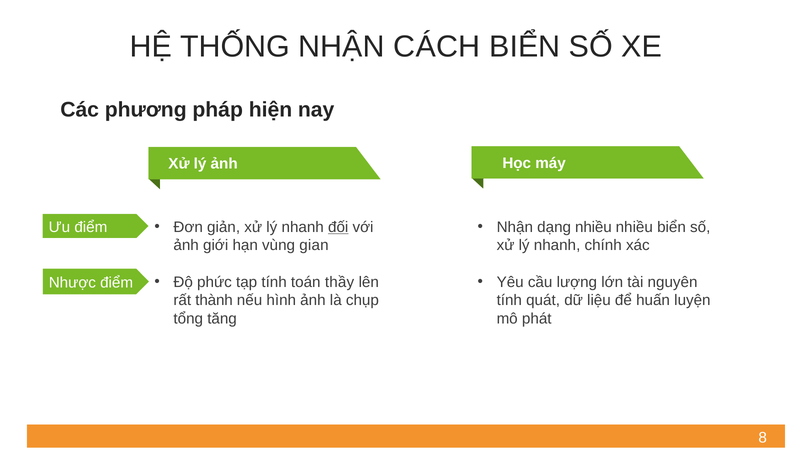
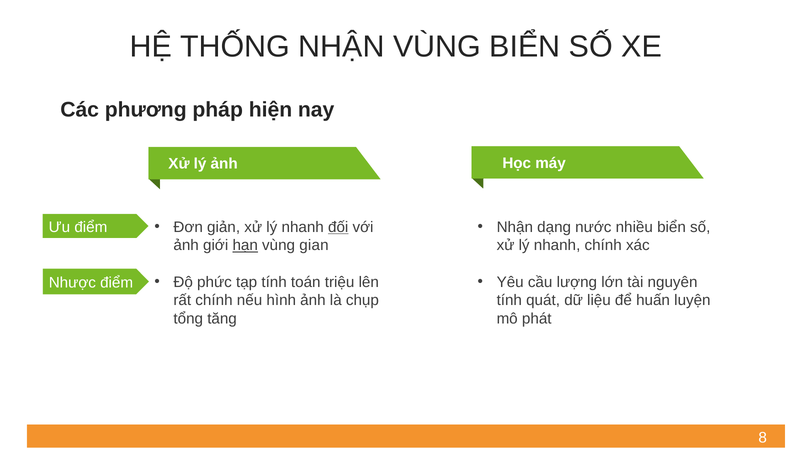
NHẬN CÁCH: CÁCH -> VÙNG
dạng nhiều: nhiều -> nước
hạn underline: none -> present
thầy: thầy -> triệu
rất thành: thành -> chính
